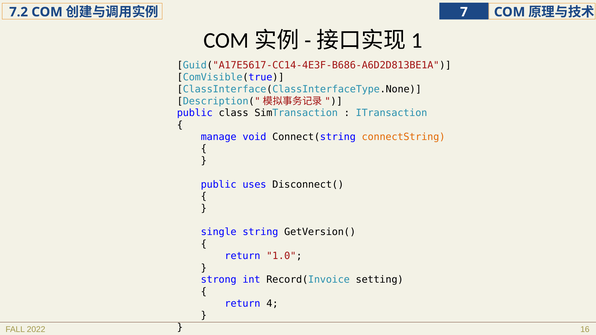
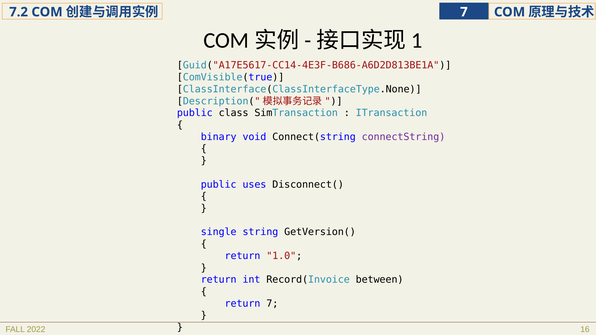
manage: manage -> binary
connectString colour: orange -> purple
strong at (219, 280): strong -> return
setting: setting -> between
return 4: 4 -> 7
